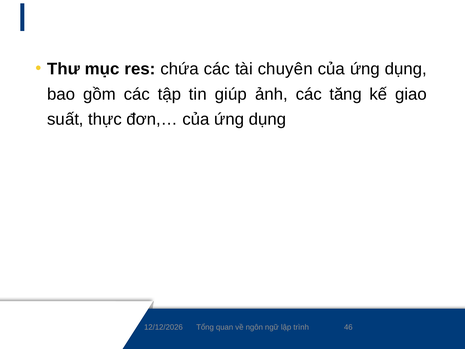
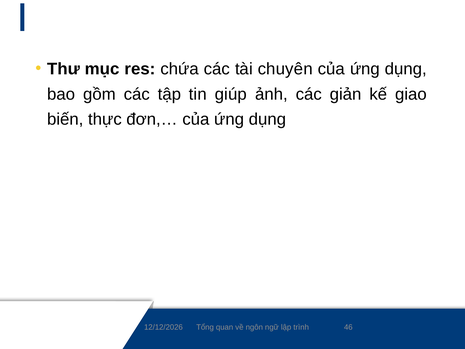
tăng: tăng -> giản
suất: suất -> biến
